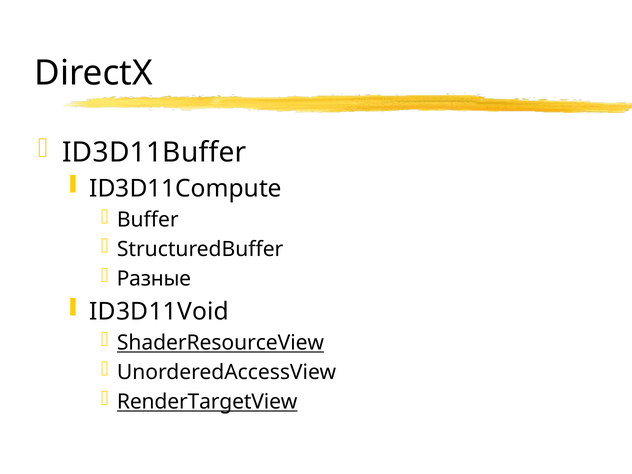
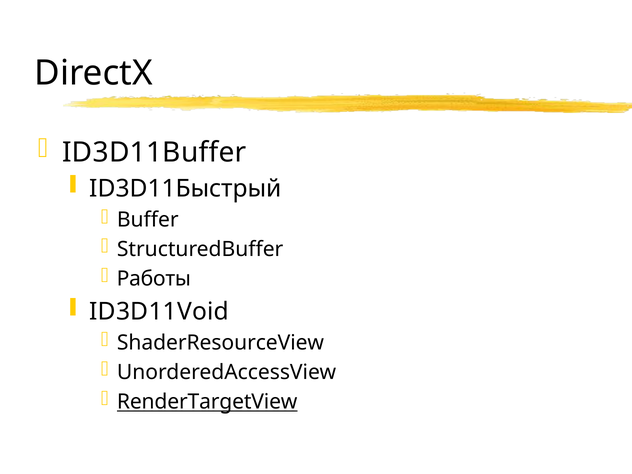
ID3D11Compute: ID3D11Compute -> ID3D11Быстрый
Разные: Разные -> Работы
ShaderResourceView underline: present -> none
